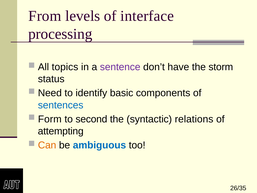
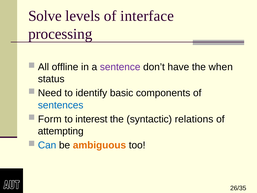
From: From -> Solve
topics: topics -> offline
storm: storm -> when
second: second -> interest
Can colour: orange -> blue
ambiguous colour: blue -> orange
